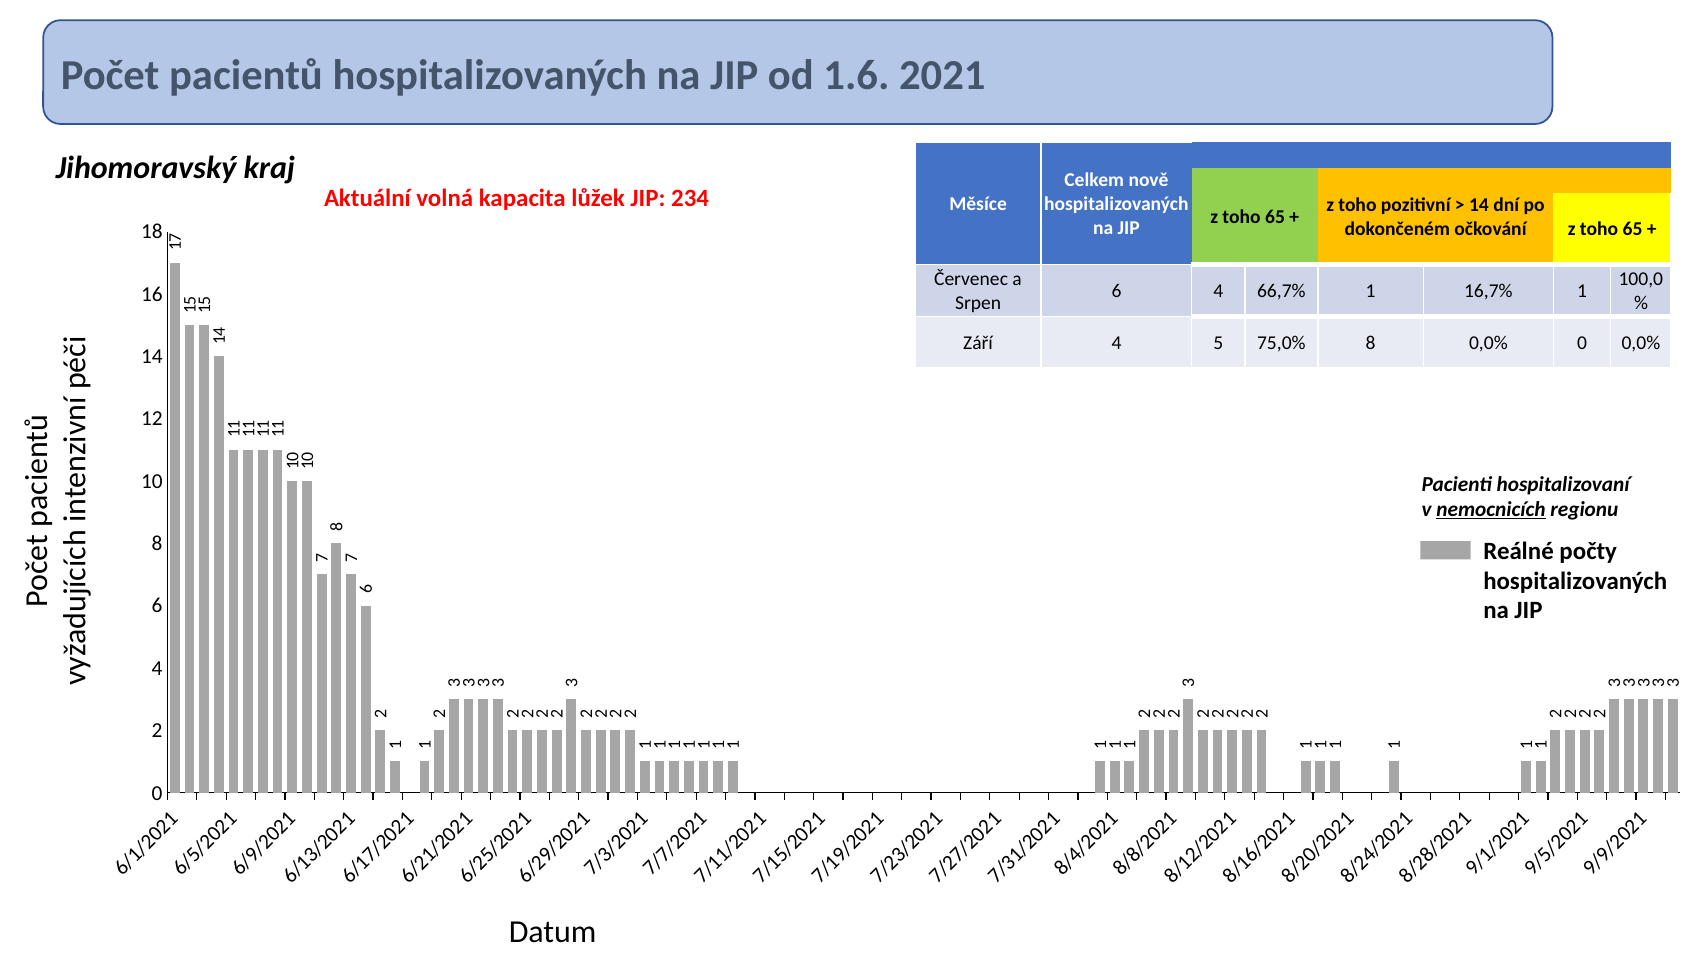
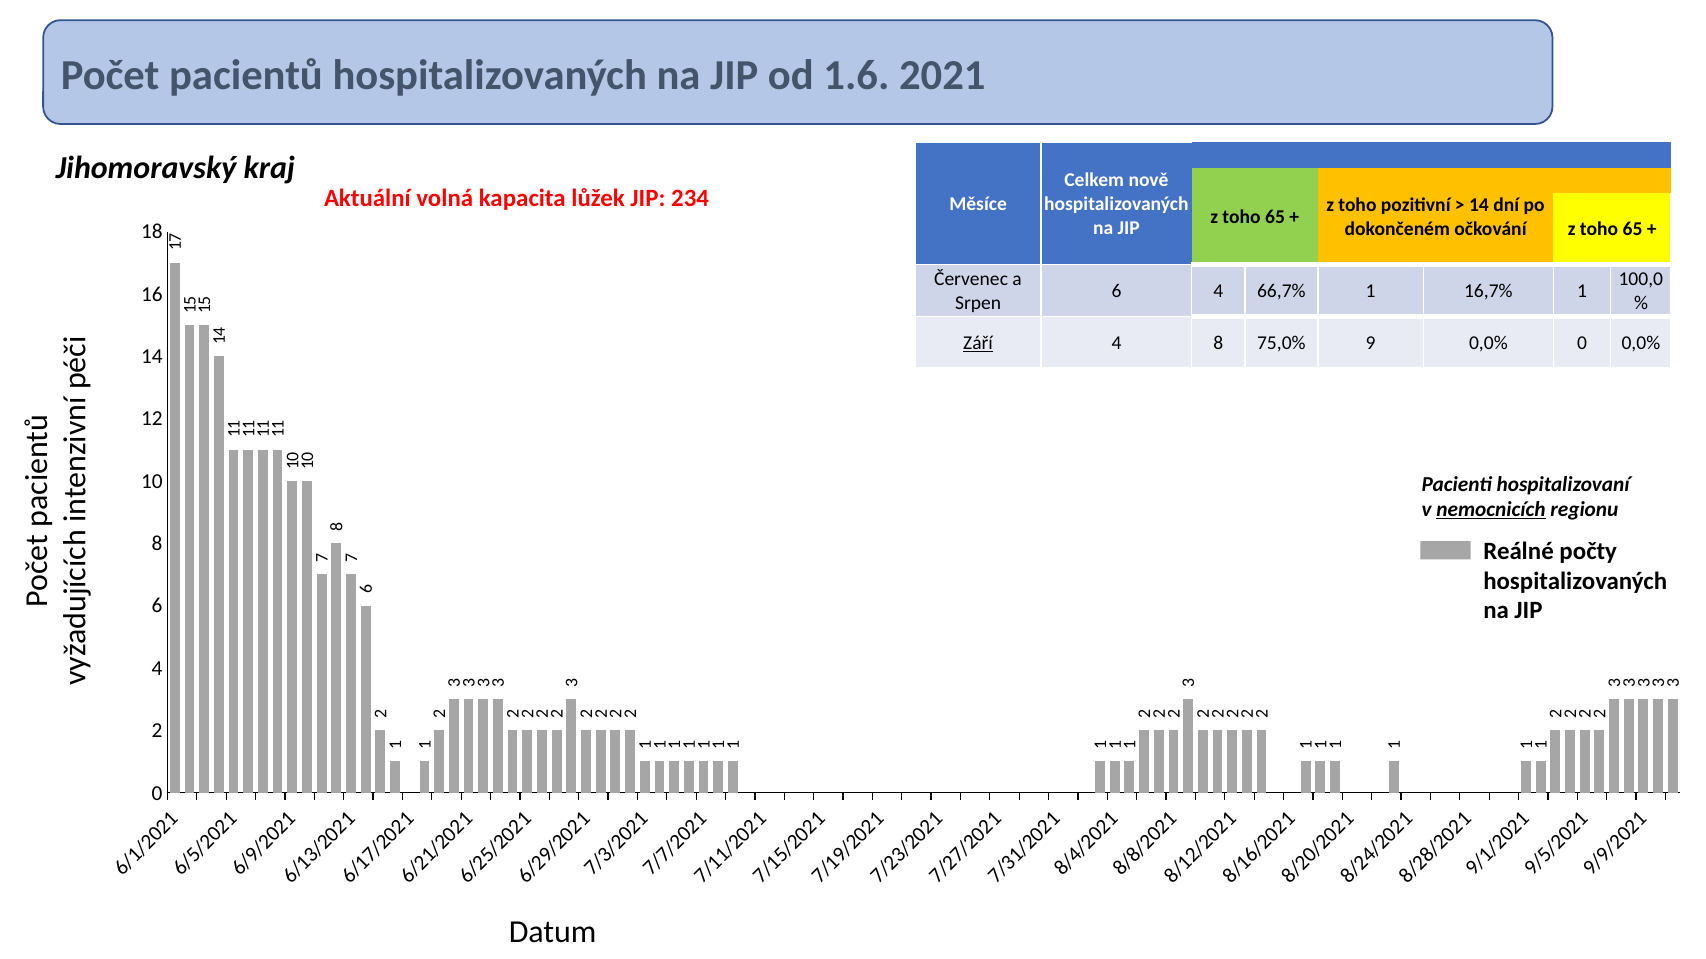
Září underline: none -> present
4 5: 5 -> 8
75,0% 8: 8 -> 9
